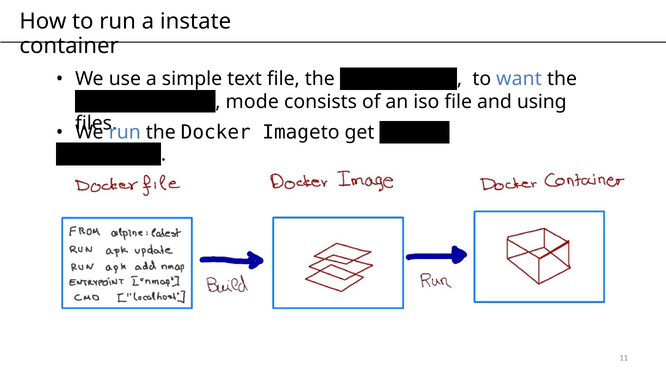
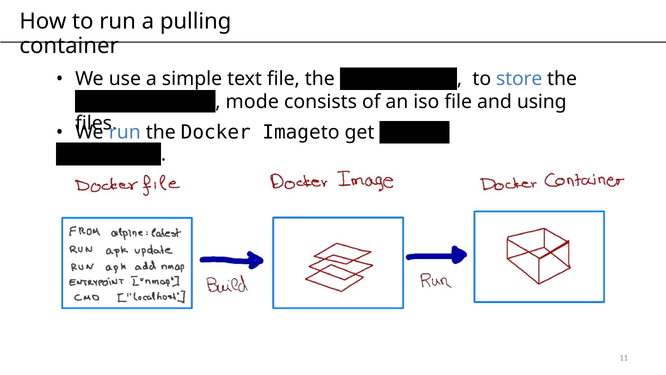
instate: instate -> pulling
want: want -> store
